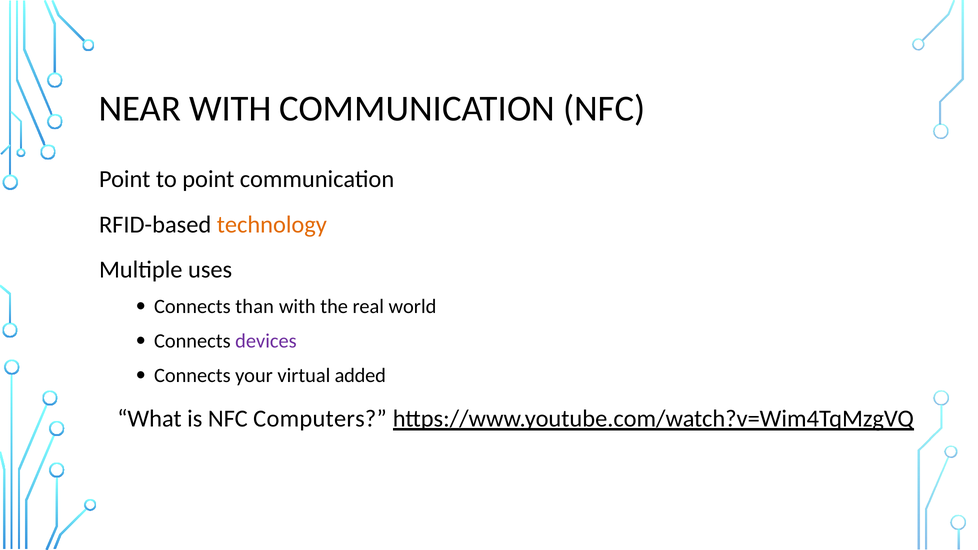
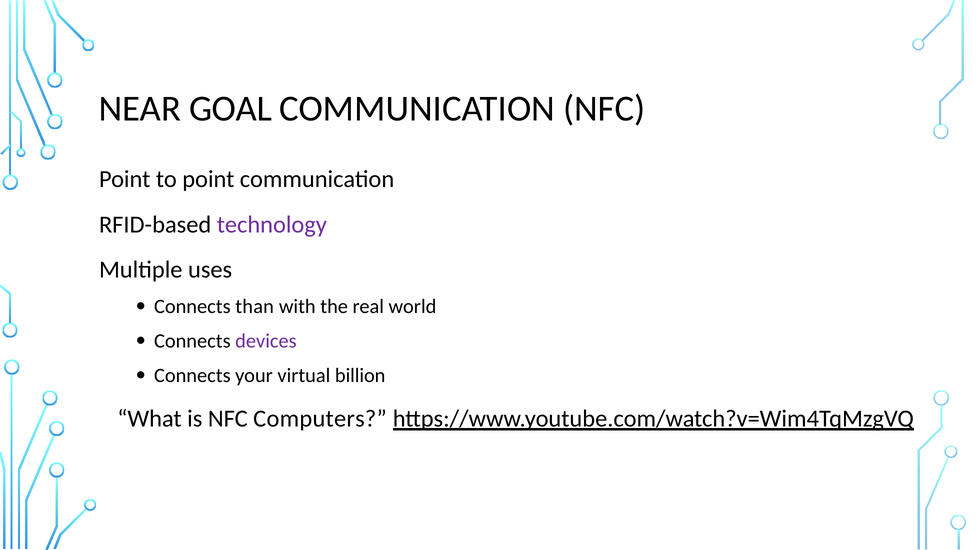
NEAR WITH: WITH -> GOAL
technology colour: orange -> purple
added: added -> billion
